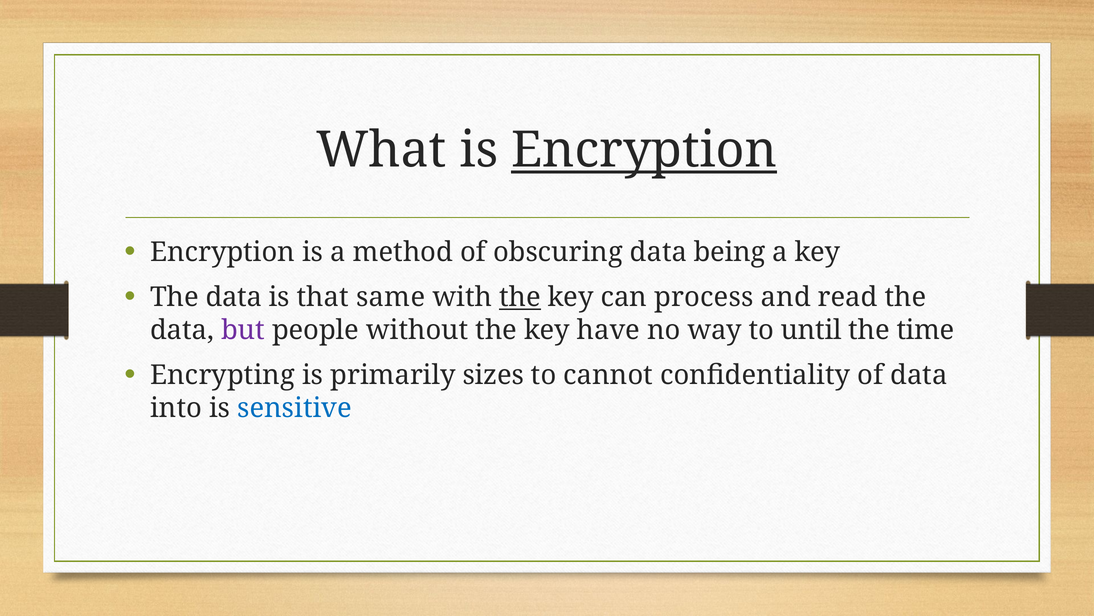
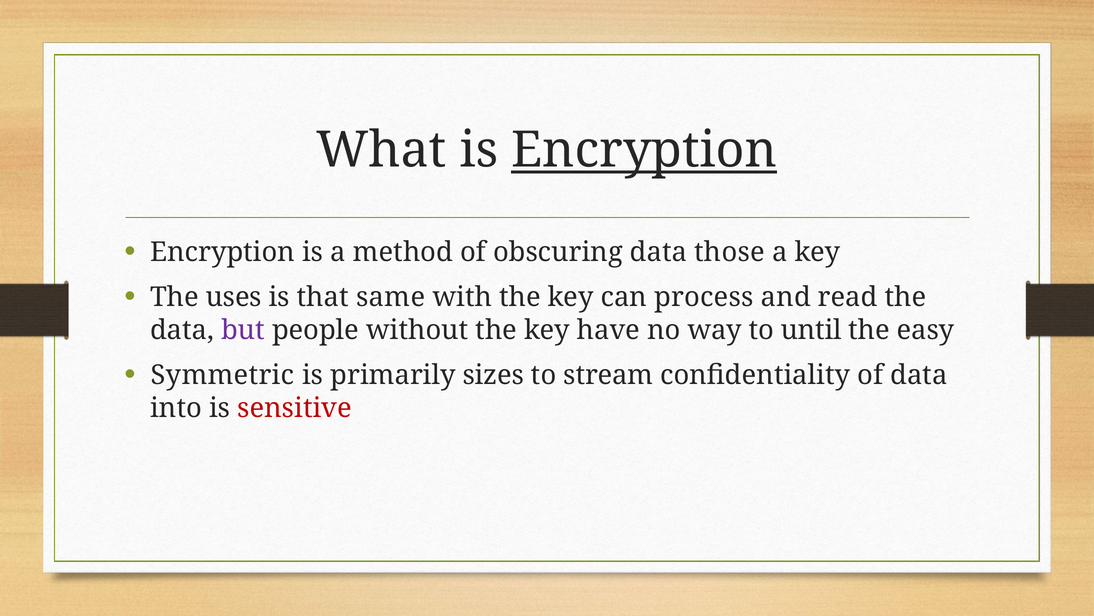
being: being -> those
data at (234, 297): data -> uses
the at (520, 297) underline: present -> none
time: time -> easy
Encrypting: Encrypting -> Symmetric
cannot: cannot -> stream
sensitive colour: blue -> red
